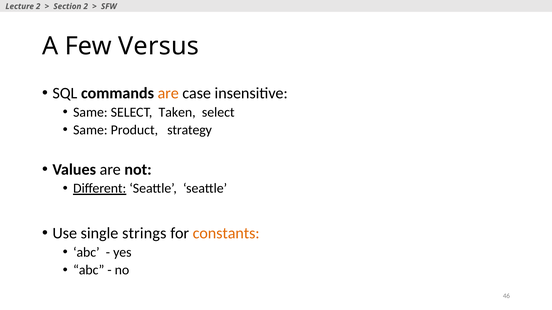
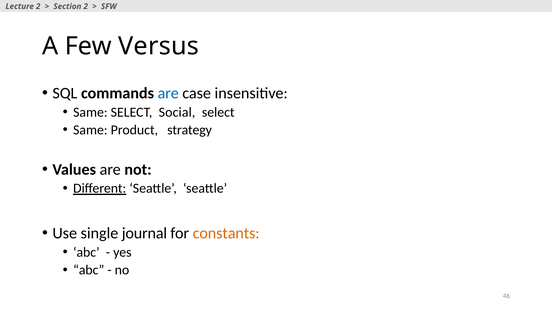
are at (168, 93) colour: orange -> blue
Taken: Taken -> Social
strings: strings -> journal
